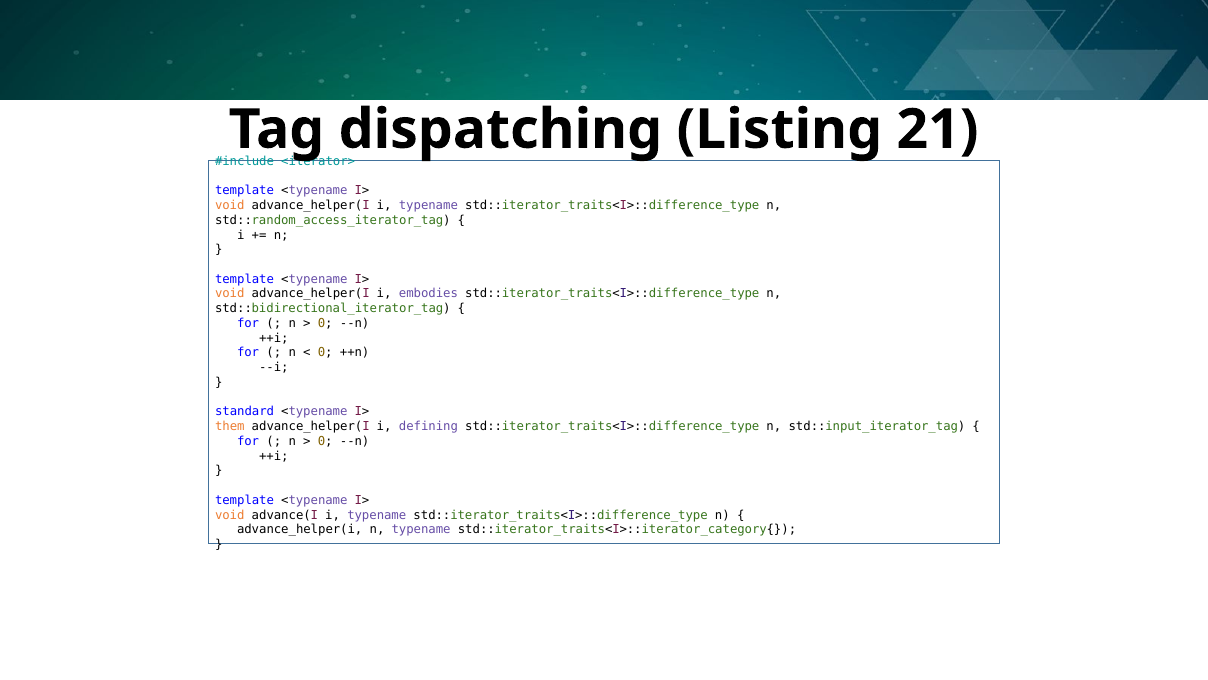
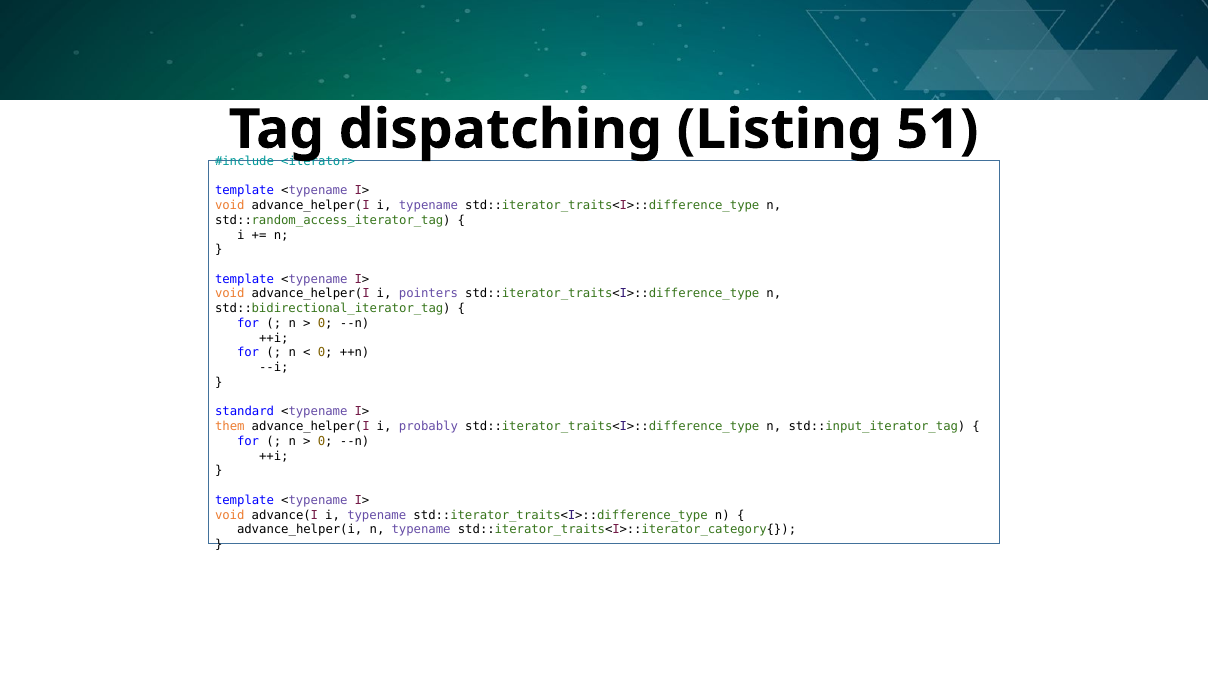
21: 21 -> 51
embodies: embodies -> pointers
defining: defining -> probably
